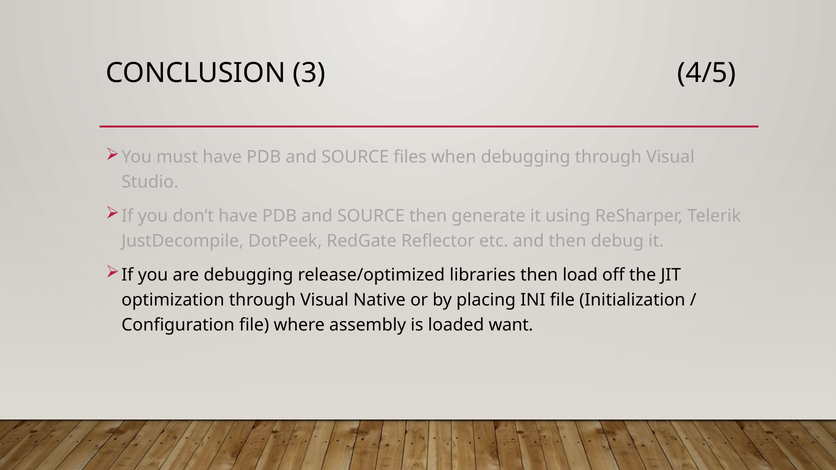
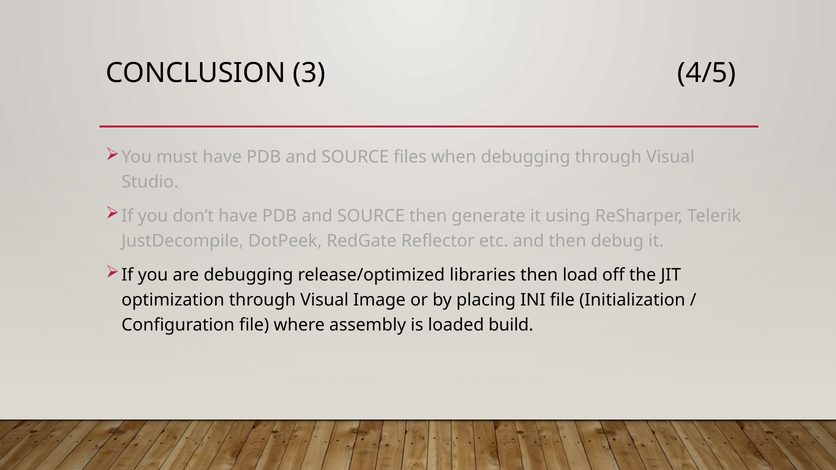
Native: Native -> Image
want: want -> build
